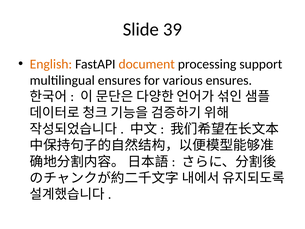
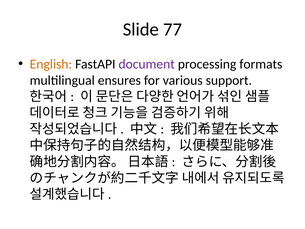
39: 39 -> 77
document colour: orange -> purple
support: support -> formats
various ensures: ensures -> support
